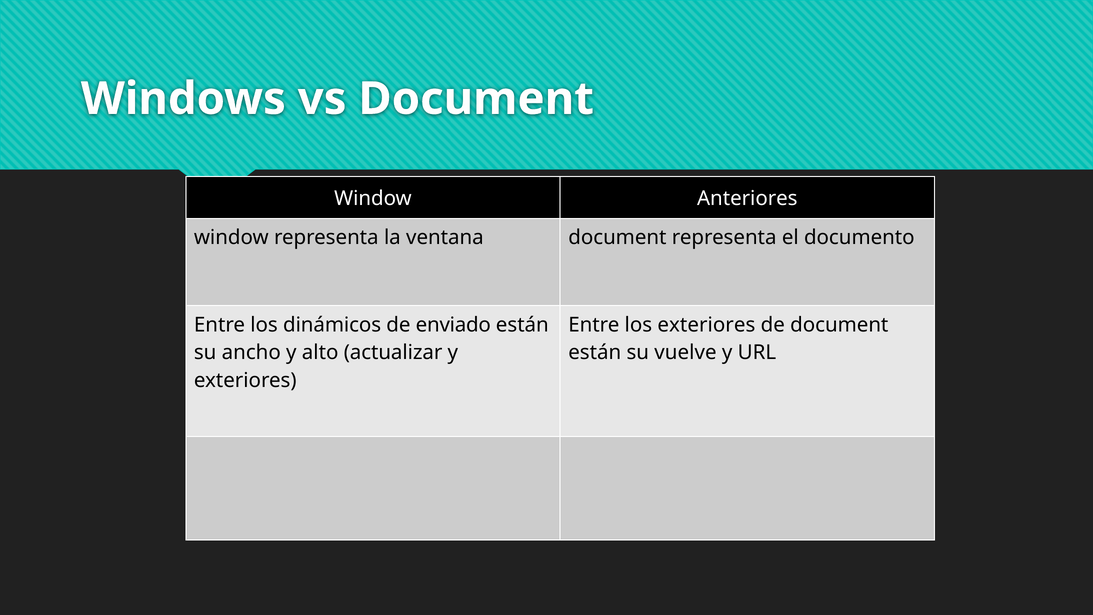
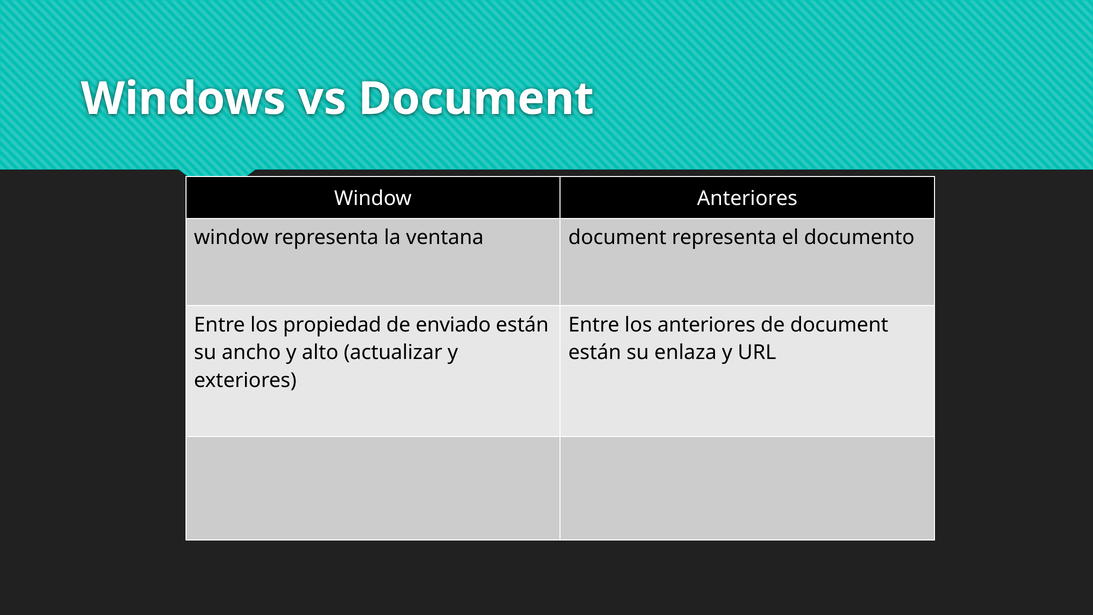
dinámicos: dinámicos -> propiedad
los exteriores: exteriores -> anteriores
vuelve: vuelve -> enlaza
